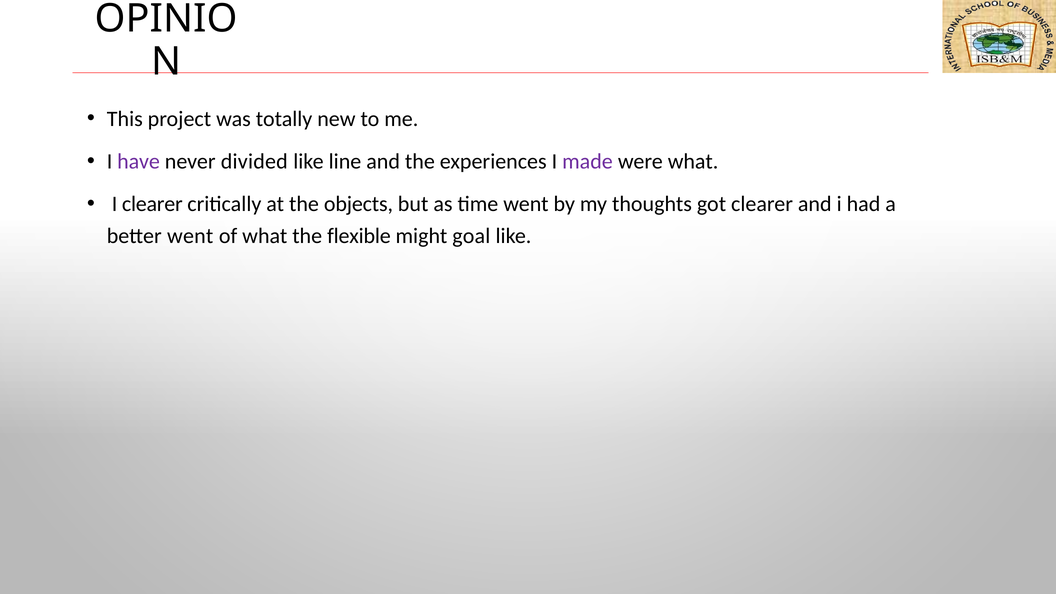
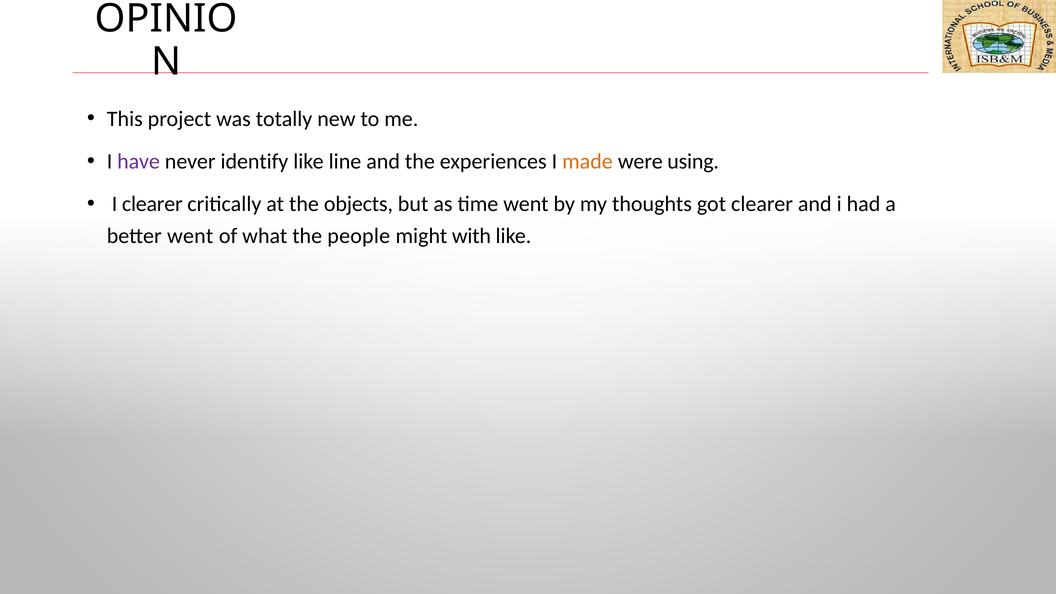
divided: divided -> identify
made colour: purple -> orange
were what: what -> using
flexible: flexible -> people
goal: goal -> with
